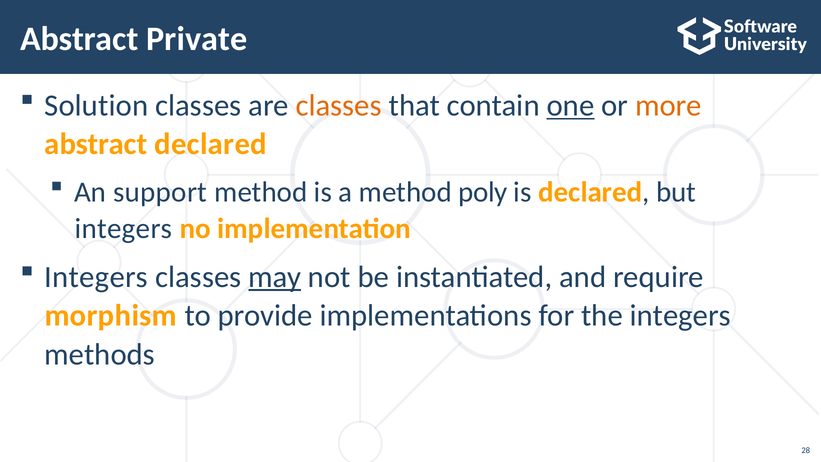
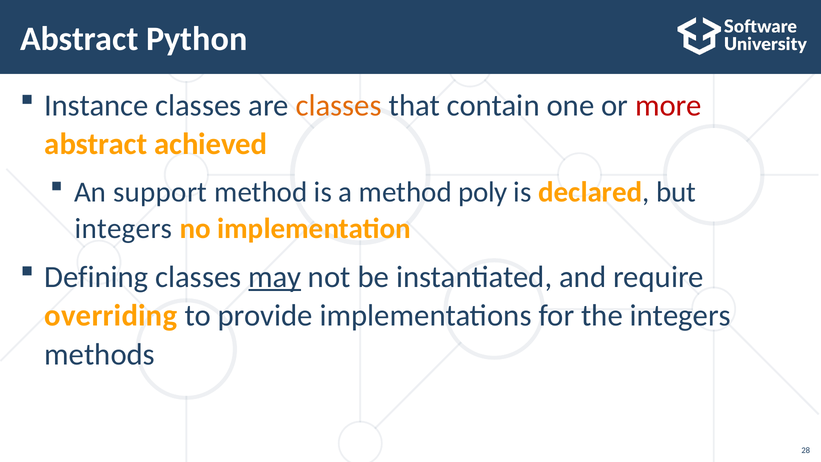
Private: Private -> Python
Solution: Solution -> Instance
one underline: present -> none
more colour: orange -> red
abstract declared: declared -> achieved
Integers at (96, 277): Integers -> Defining
morphism: morphism -> overriding
